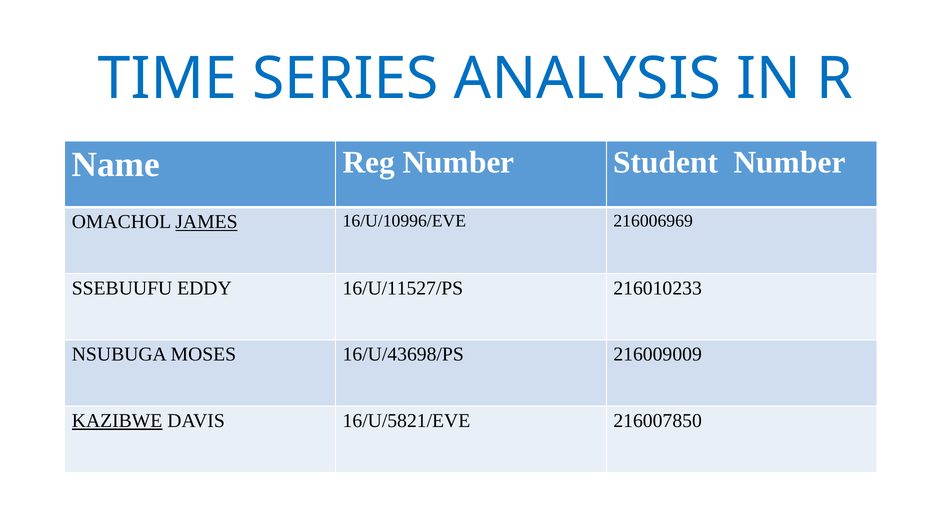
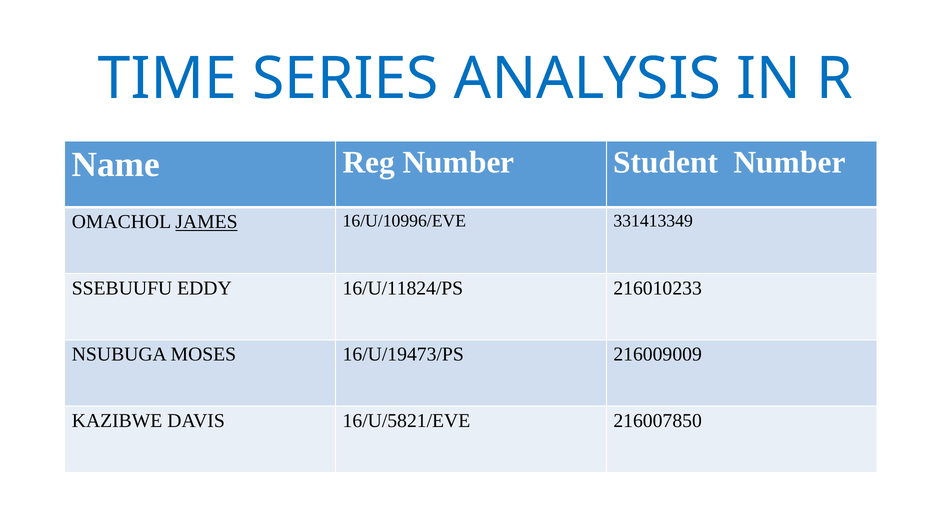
216006969: 216006969 -> 331413349
16/U/11527/PS: 16/U/11527/PS -> 16/U/11824/PS
16/U/43698/PS: 16/U/43698/PS -> 16/U/19473/PS
KAZIBWE underline: present -> none
